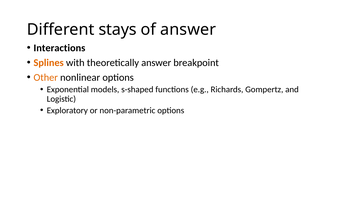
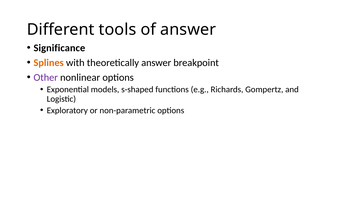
stays: stays -> tools
Interactions: Interactions -> Significance
Other colour: orange -> purple
